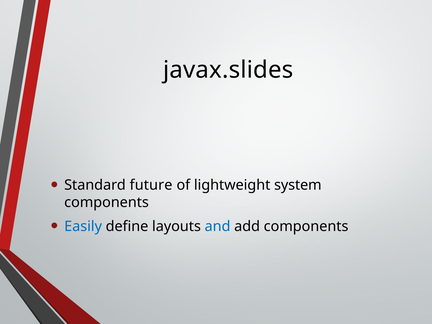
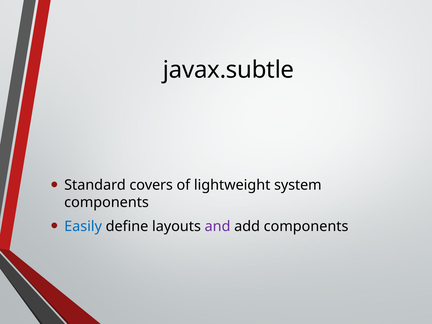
javax.slides: javax.slides -> javax.subtle
future: future -> covers
and colour: blue -> purple
